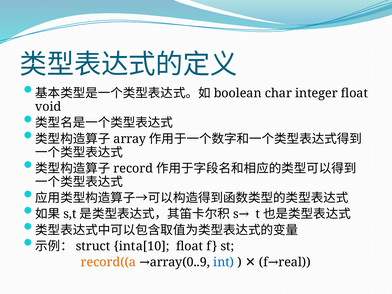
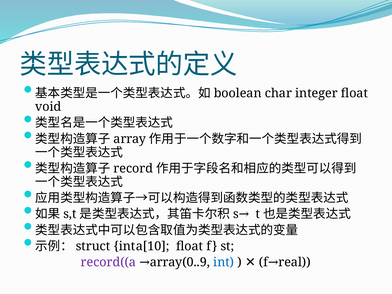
record((a colour: orange -> purple
